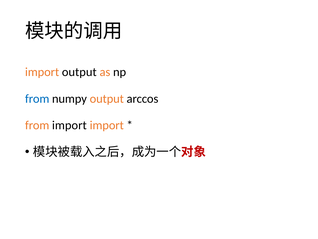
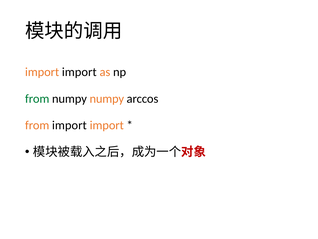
output at (79, 72): output -> import
from at (37, 98) colour: blue -> green
numpy output: output -> numpy
